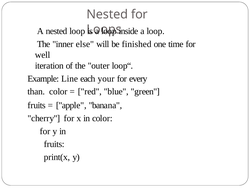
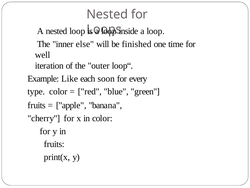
Line: Line -> Like
your: your -> soon
than: than -> type
